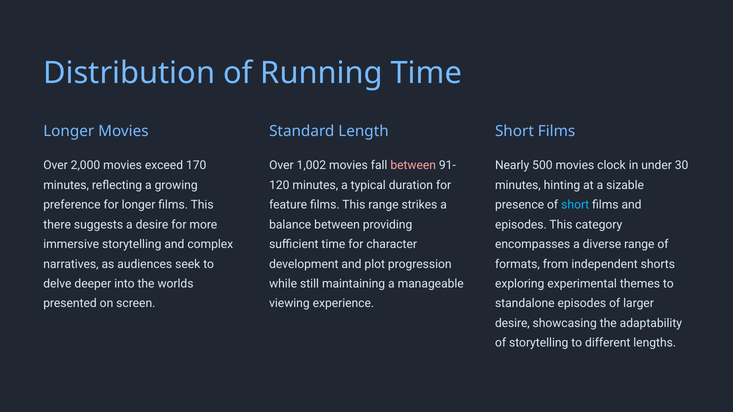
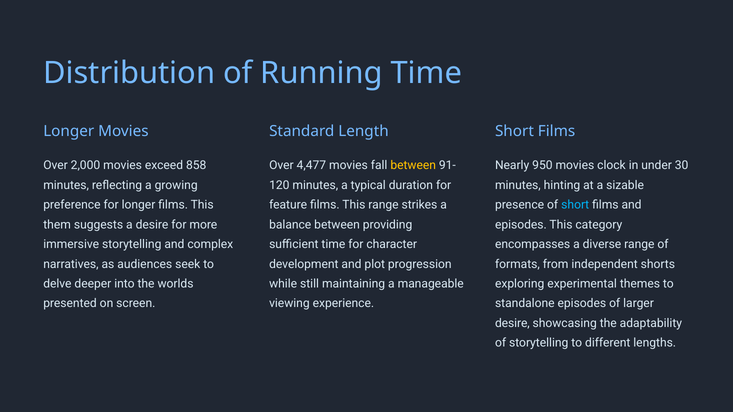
500: 500 -> 950
170: 170 -> 858
1,002: 1,002 -> 4,477
between at (413, 166) colour: pink -> yellow
there: there -> them
